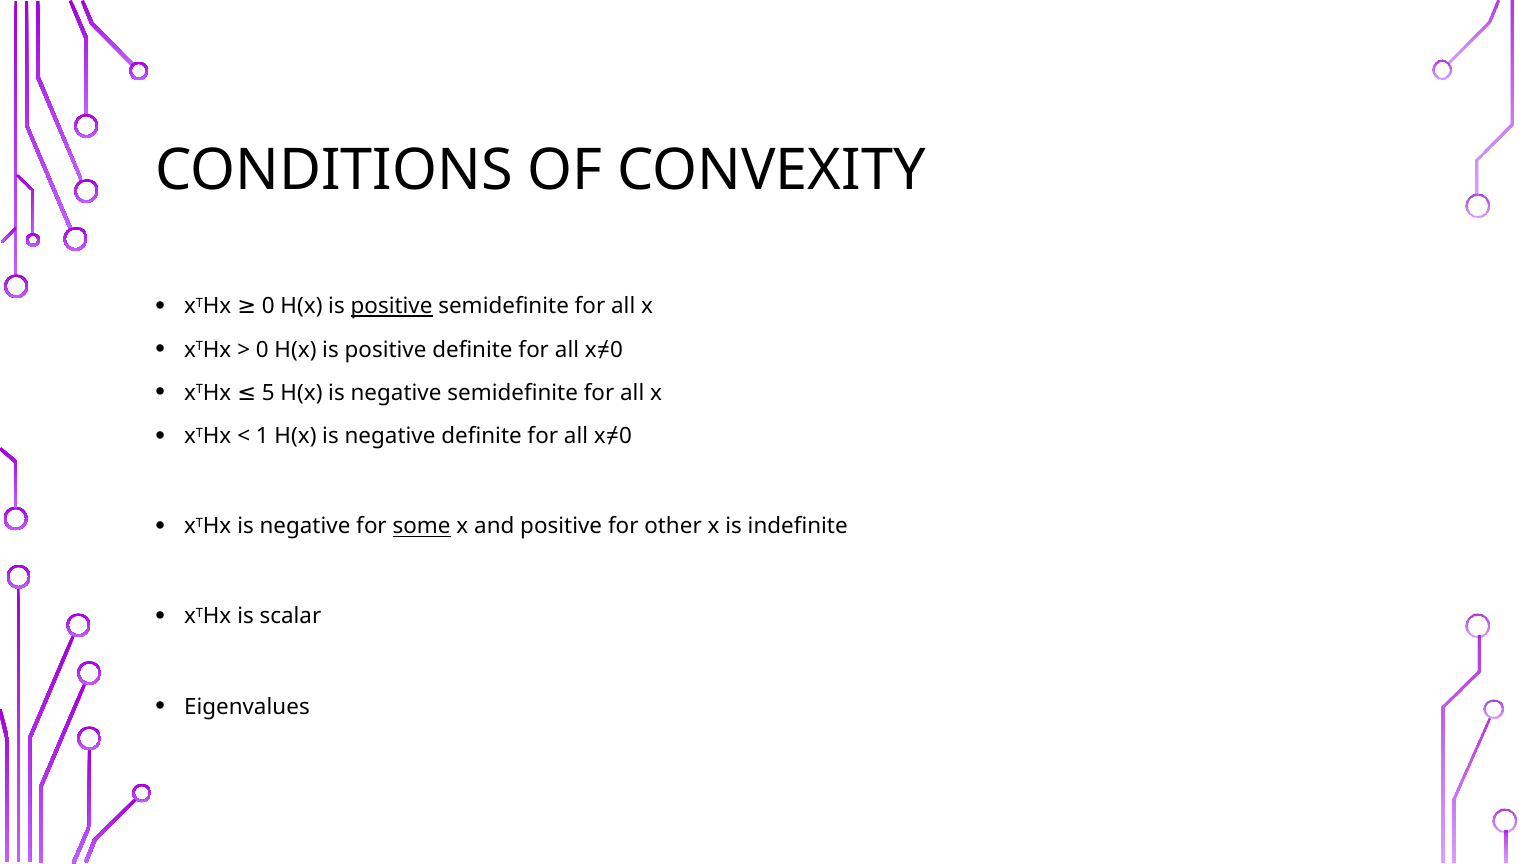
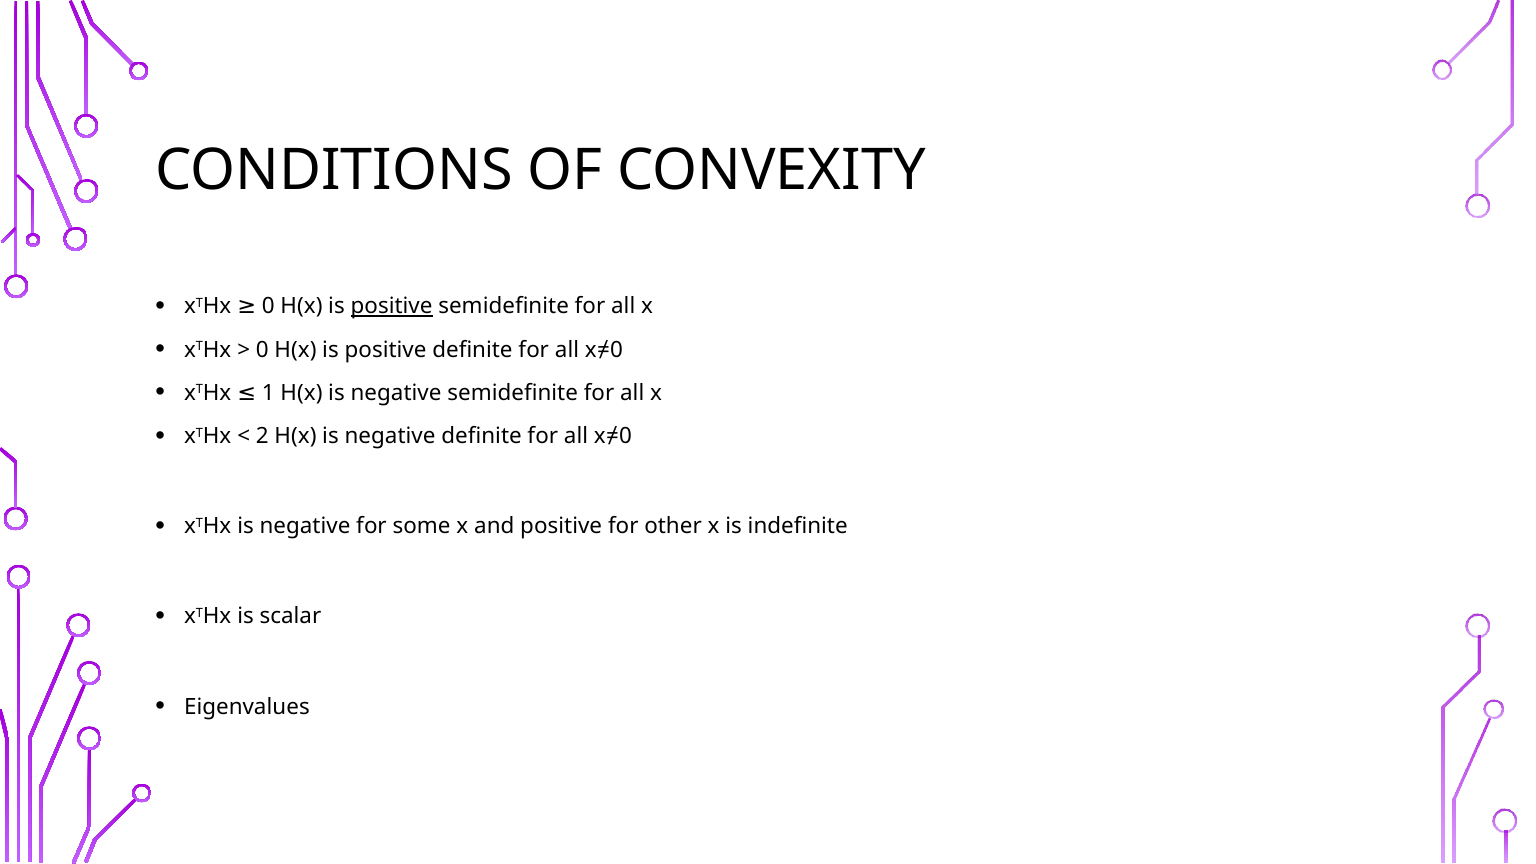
5: 5 -> 1
1: 1 -> 2
some underline: present -> none
